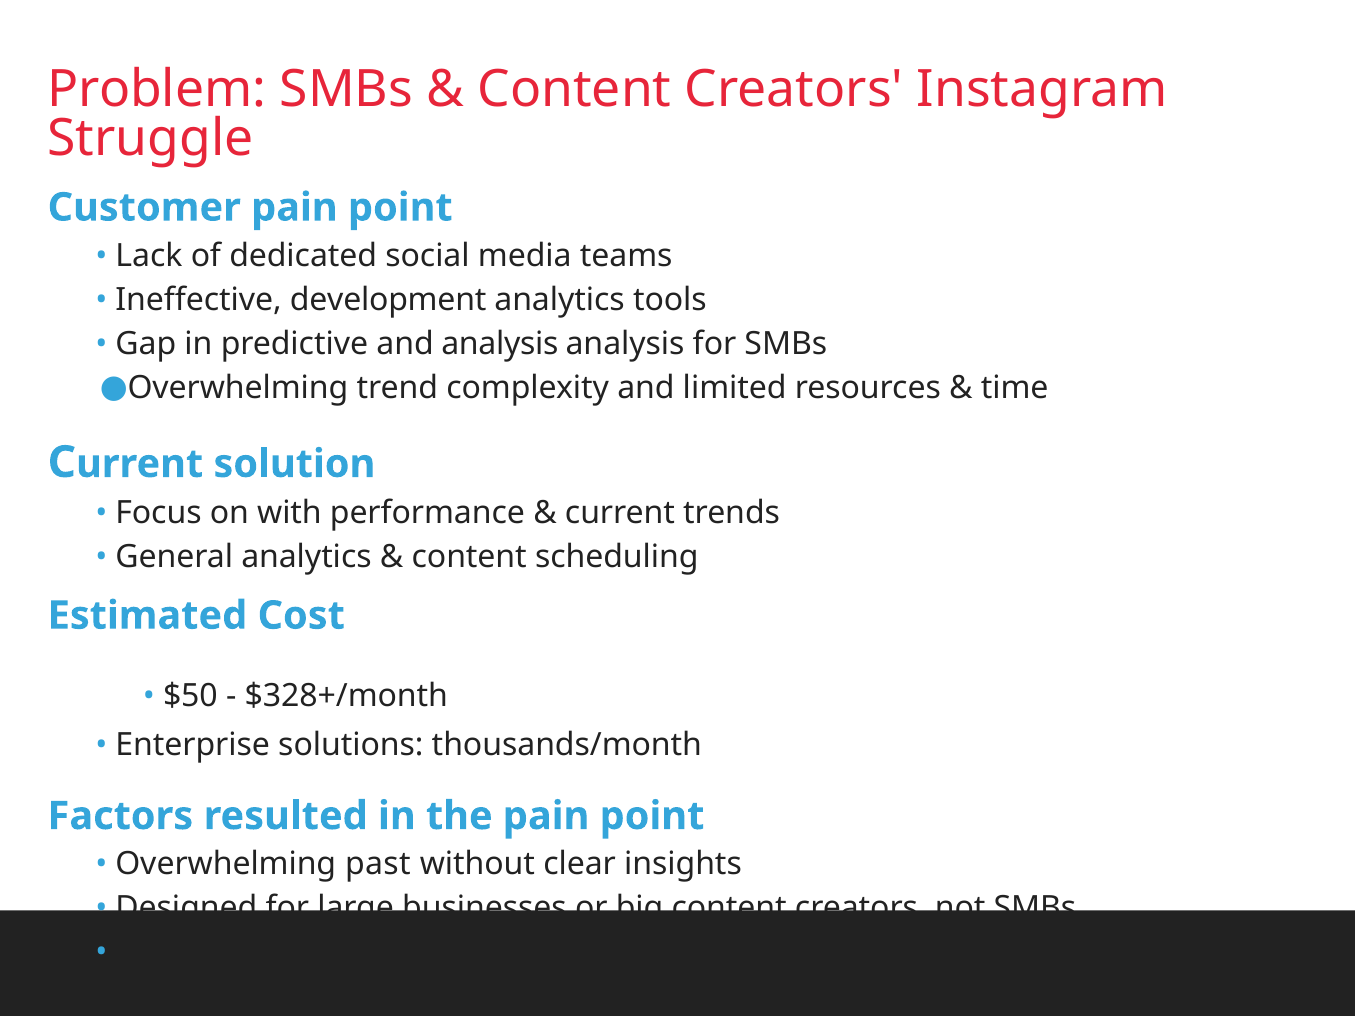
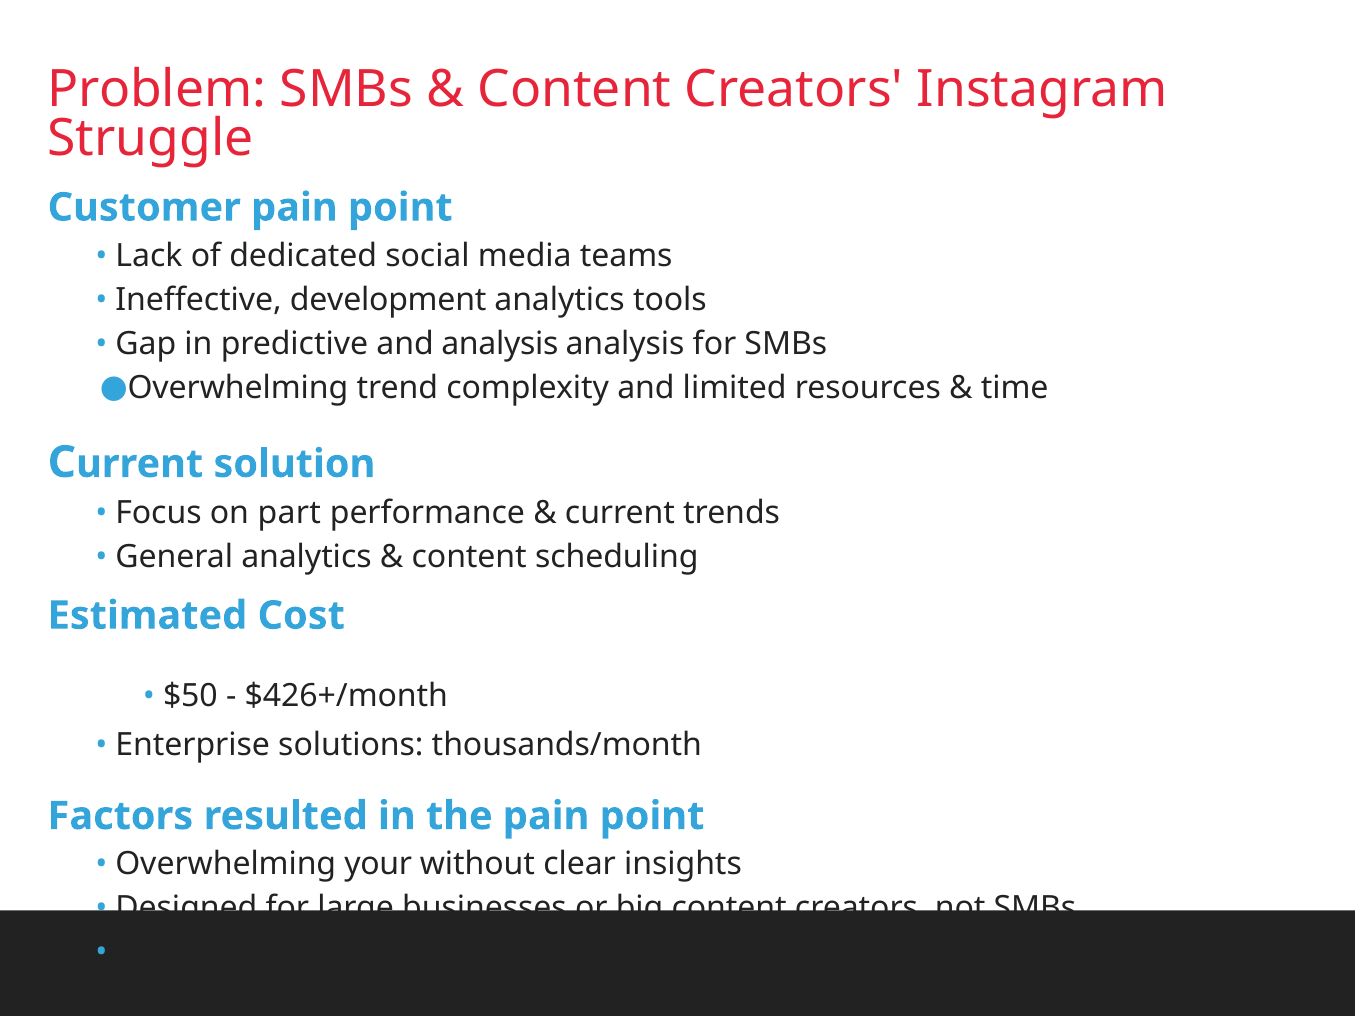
with: with -> part
$328+/month: $328+/month -> $426+/month
past: past -> your
